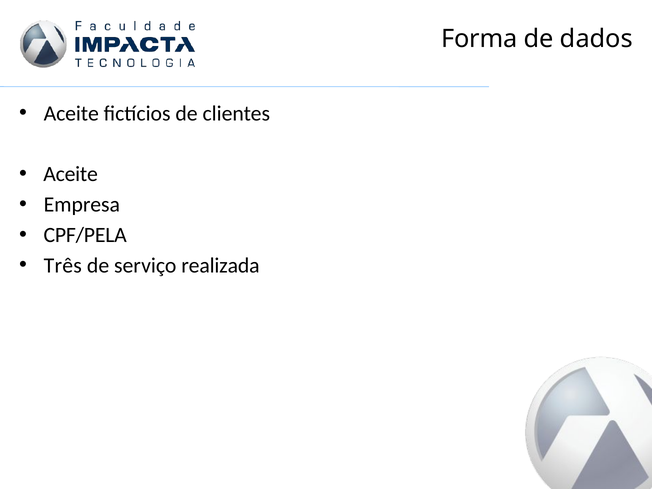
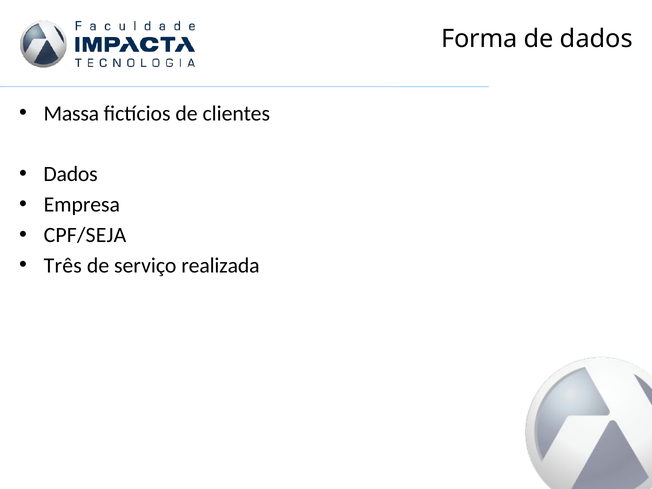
Aceite at (71, 113): Aceite -> Massa
Aceite at (71, 174): Aceite -> Dados
CPF/PELA: CPF/PELA -> CPF/SEJA
